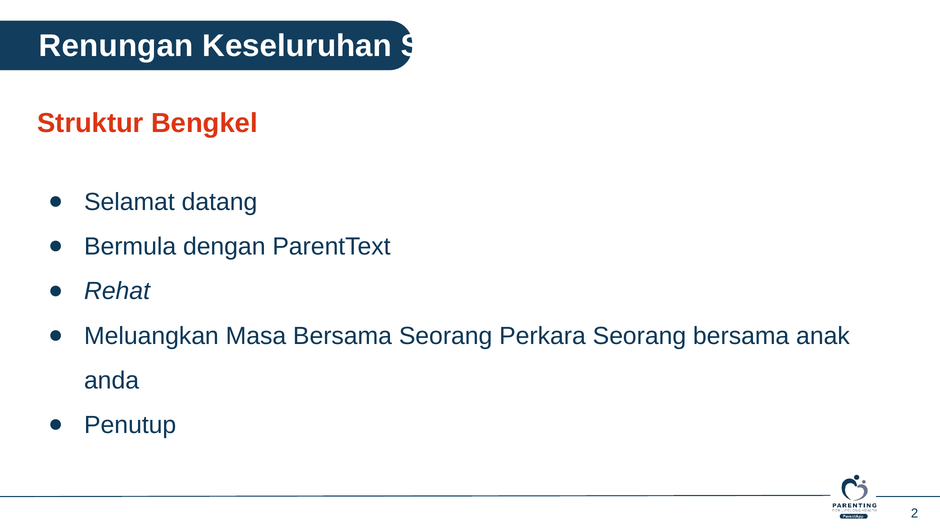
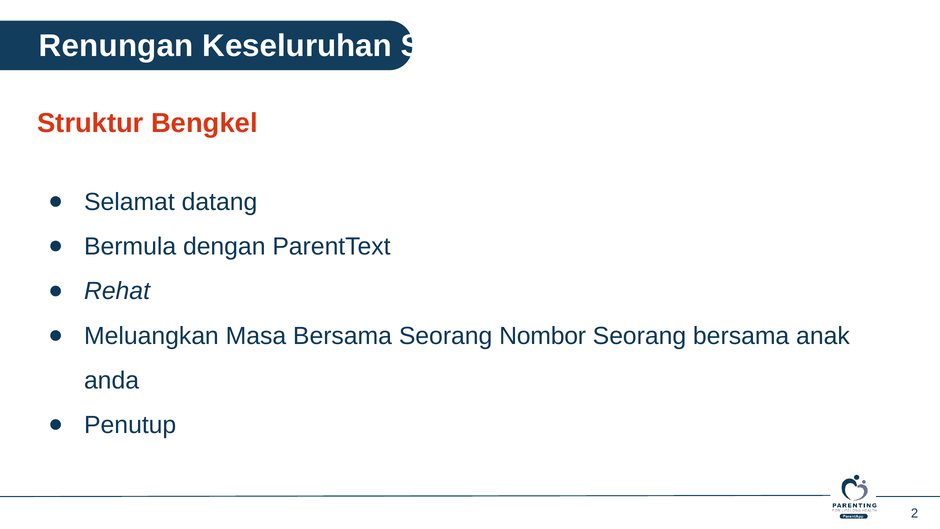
Perkara: Perkara -> Nombor
